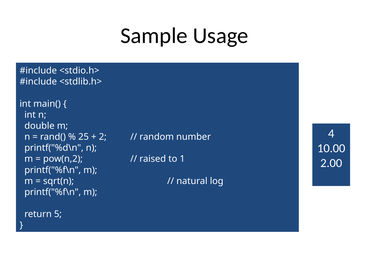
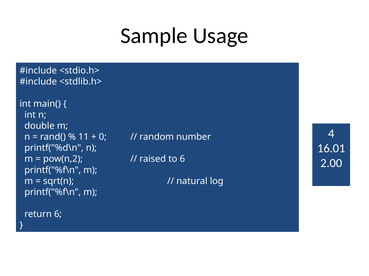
25: 25 -> 11
2: 2 -> 0
10.00: 10.00 -> 16.01
to 1: 1 -> 6
return 5: 5 -> 6
